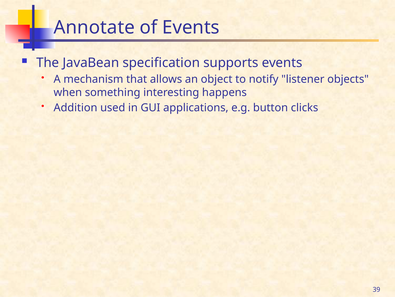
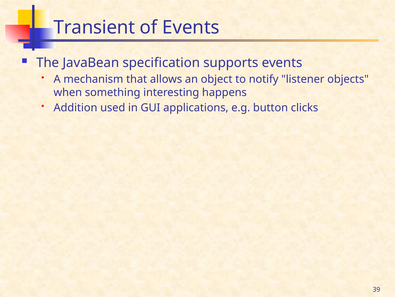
Annotate: Annotate -> Transient
